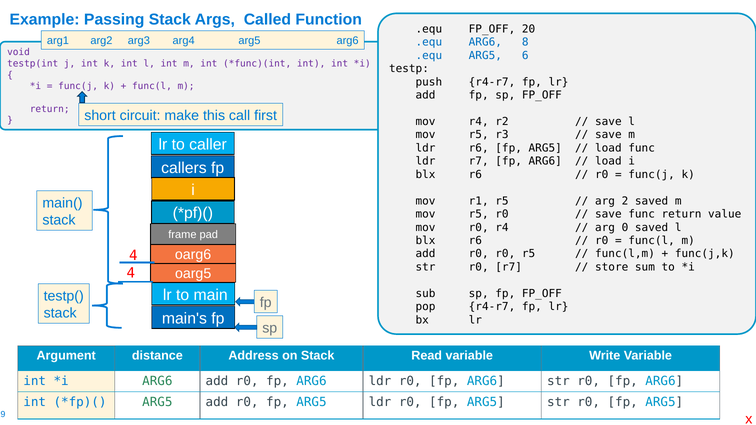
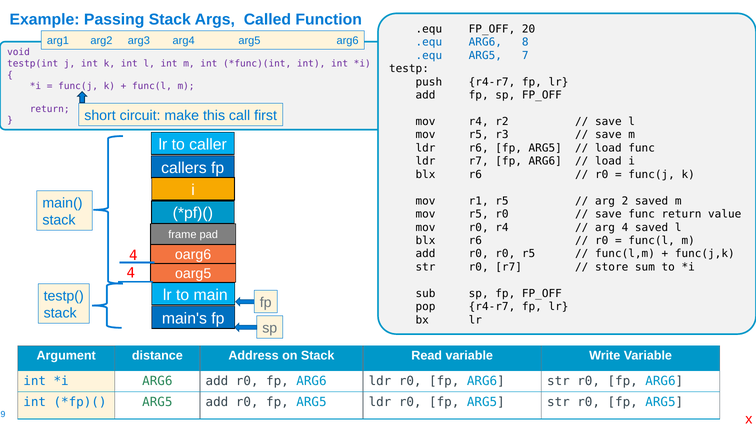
6: 6 -> 7
arg 0: 0 -> 4
